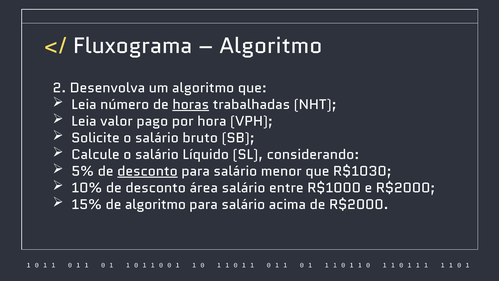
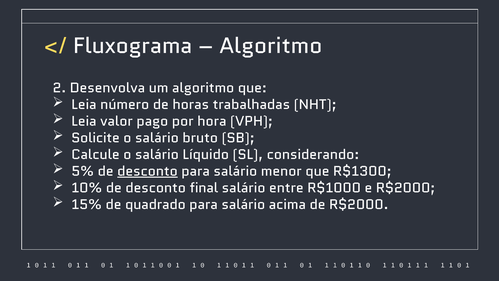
horas underline: present -> none
R$1030: R$1030 -> R$1300
área: área -> final
de algoritmo: algoritmo -> quadrado
